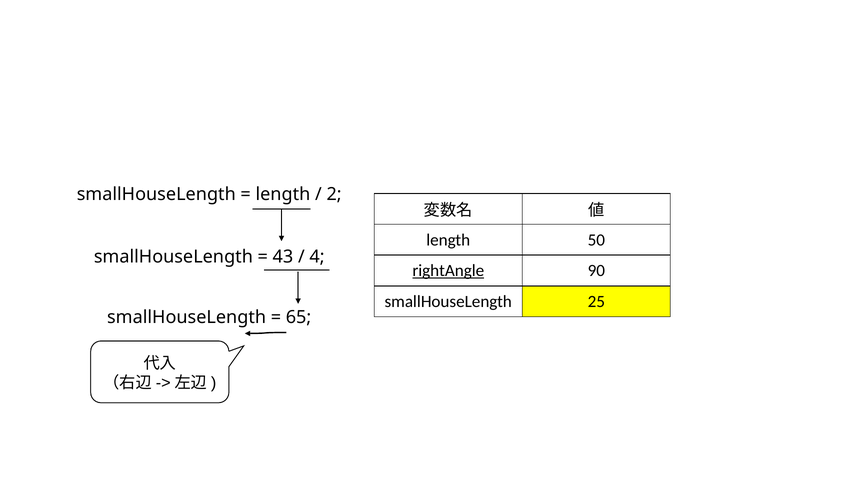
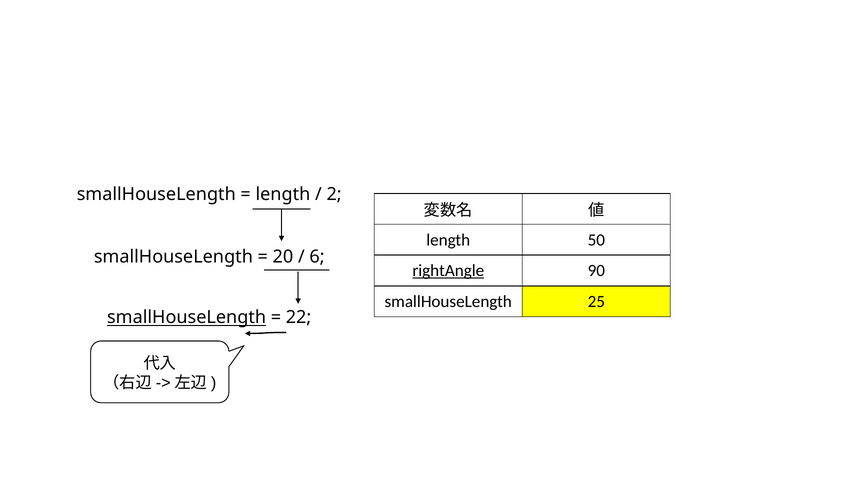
43: 43 -> 20
4: 4 -> 6
smallHouseLength at (187, 318) underline: none -> present
65: 65 -> 22
